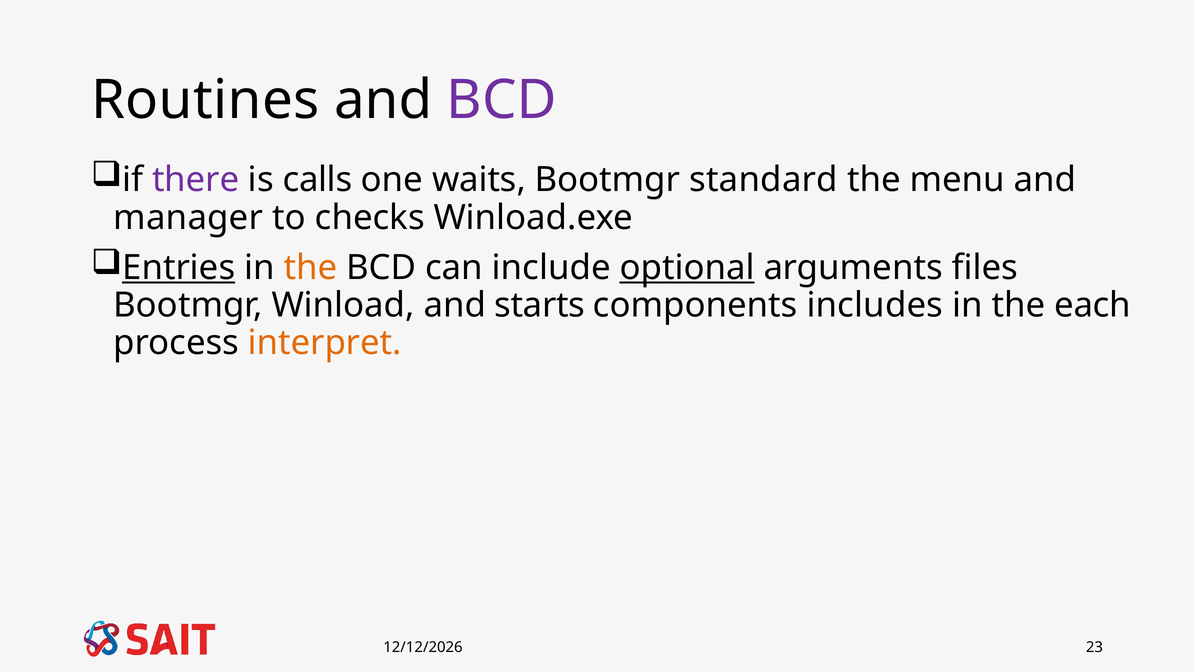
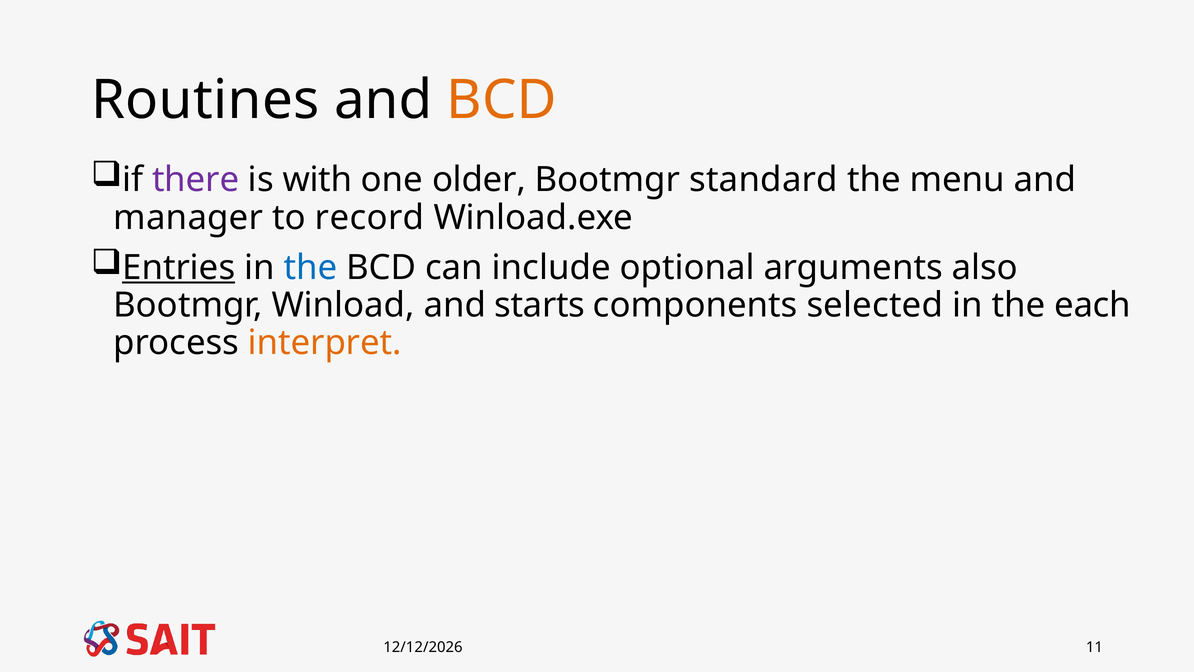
BCD at (502, 100) colour: purple -> orange
calls: calls -> with
waits: waits -> older
checks: checks -> record
the at (310, 267) colour: orange -> blue
optional underline: present -> none
files: files -> also
includes: includes -> selected
23: 23 -> 11
